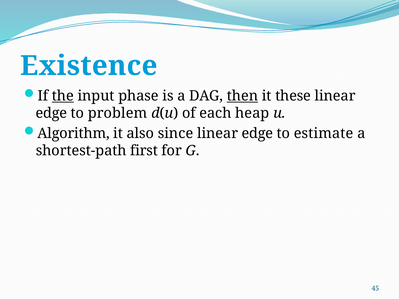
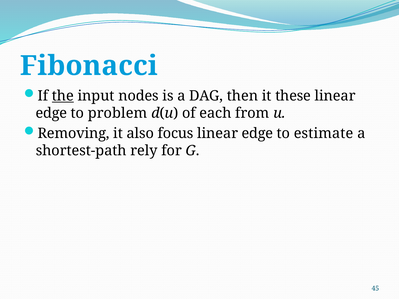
Existence: Existence -> Fibonacci
phase: phase -> nodes
then underline: present -> none
heap: heap -> from
Algorithm: Algorithm -> Removing
since: since -> focus
first: first -> rely
